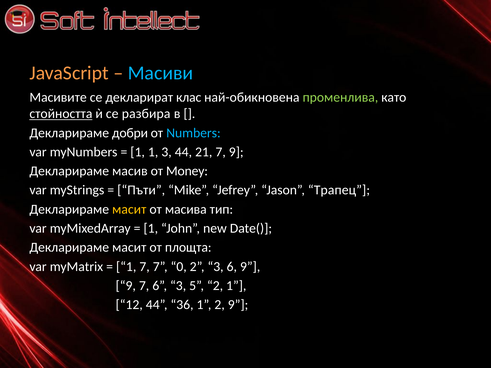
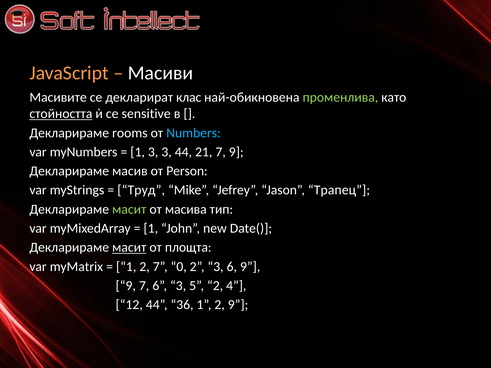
Масиви colour: light blue -> white
разбира: разбира -> sensitive
добри: добри -> rooms
1 1: 1 -> 3
Money: Money -> Person
Пъти: Пъти -> Труд
масит at (129, 209) colour: yellow -> light green
масит at (129, 248) underline: none -> present
7 at (145, 267): 7 -> 2
2 1: 1 -> 4
